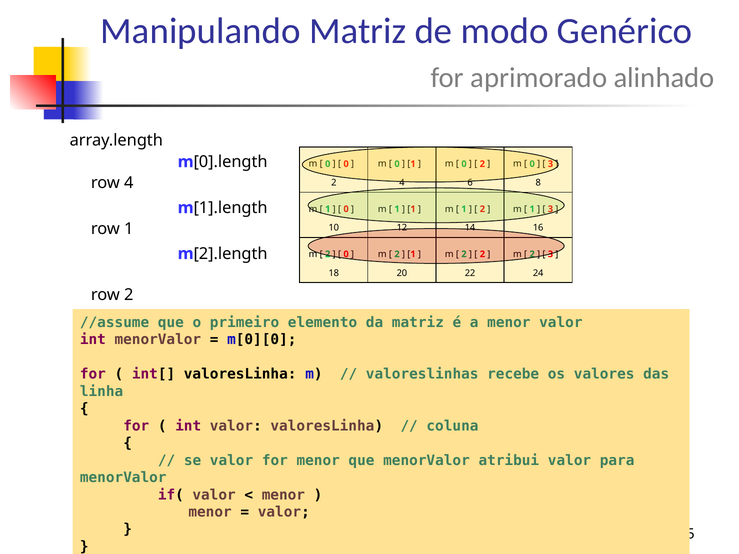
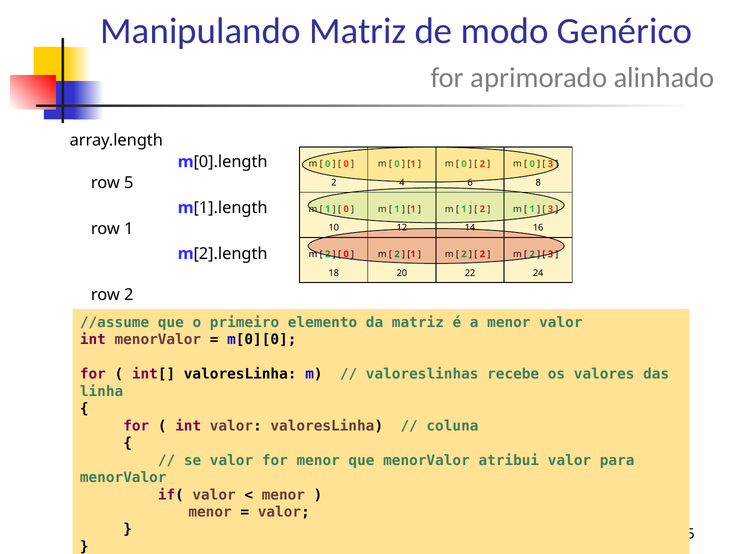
row 4: 4 -> 5
